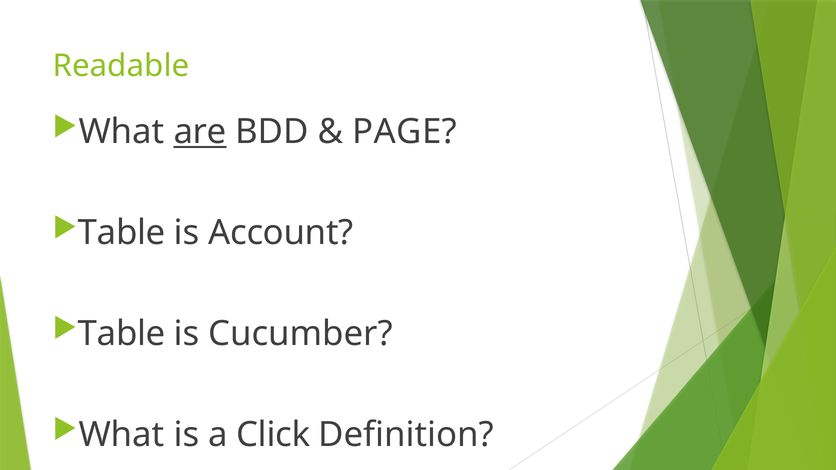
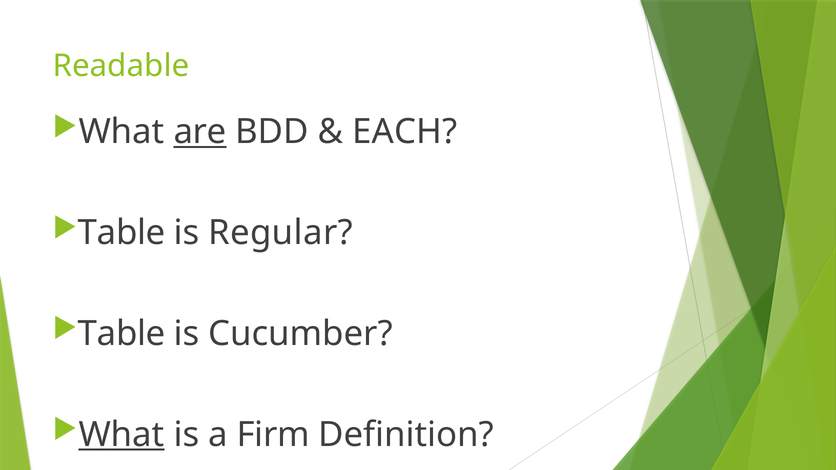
PAGE: PAGE -> EACH
Account: Account -> Regular
What at (122, 435) underline: none -> present
Click: Click -> Firm
